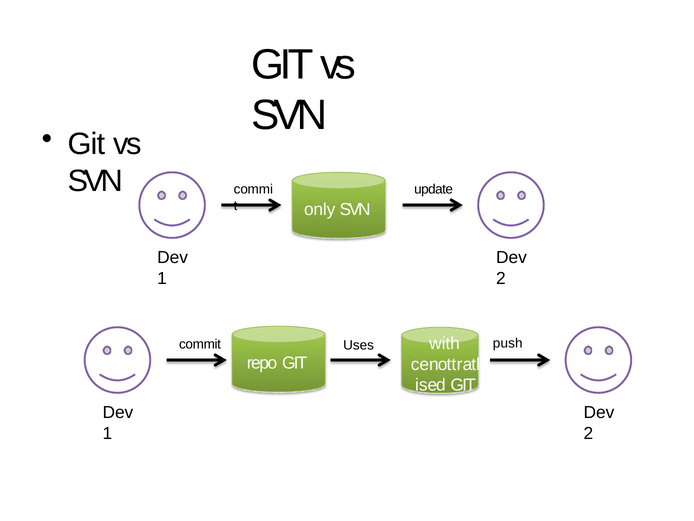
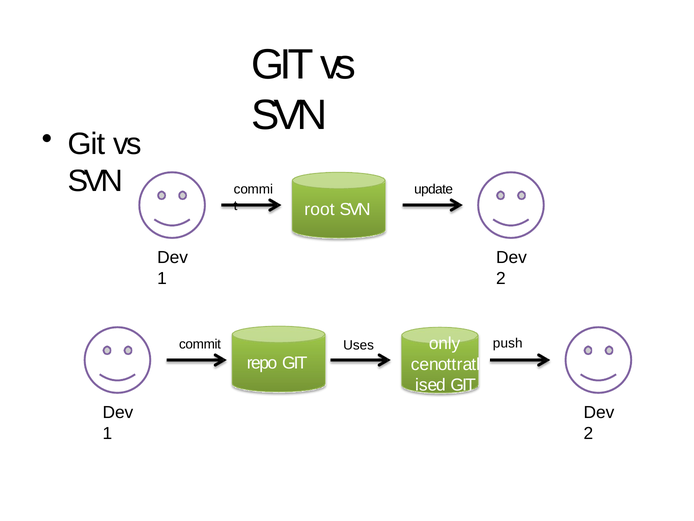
only: only -> root
with: with -> only
